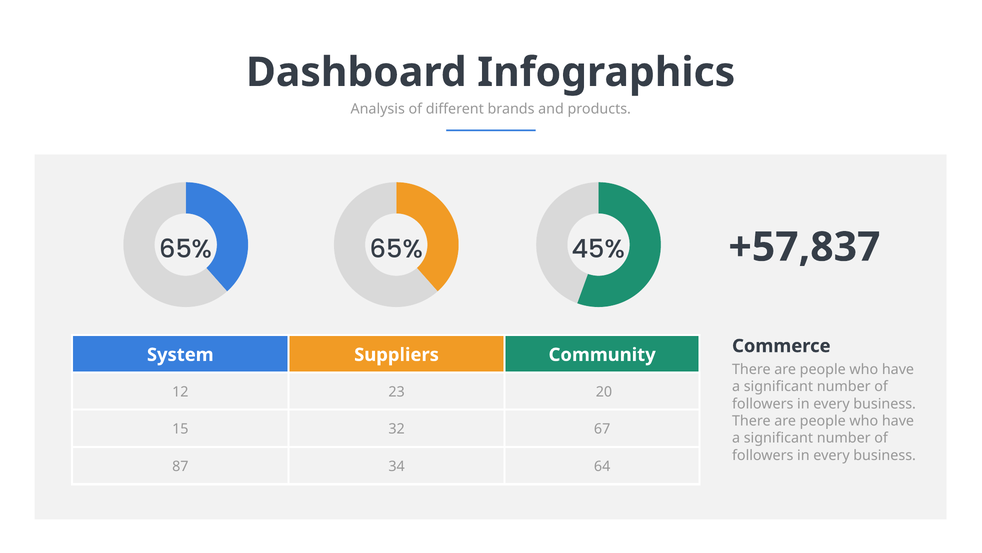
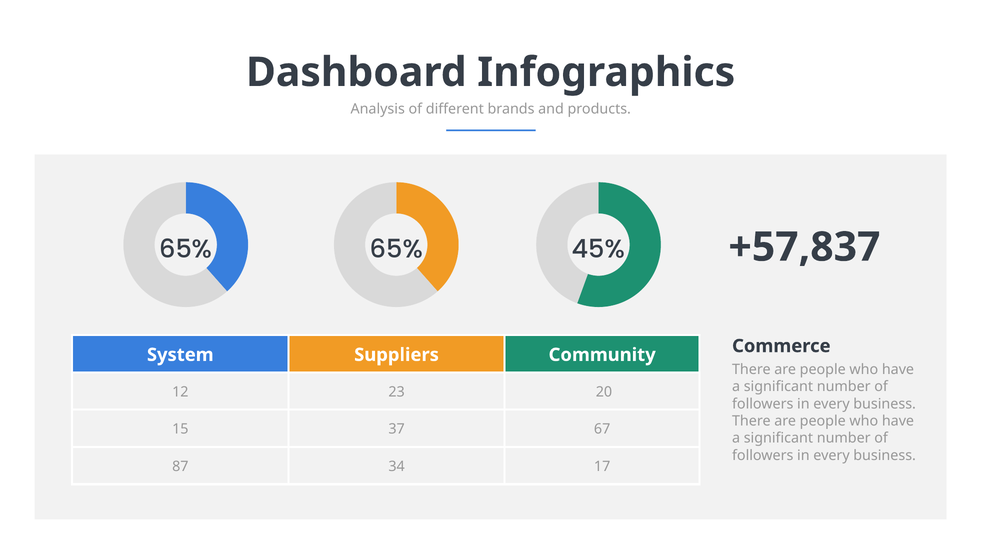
32: 32 -> 37
64: 64 -> 17
